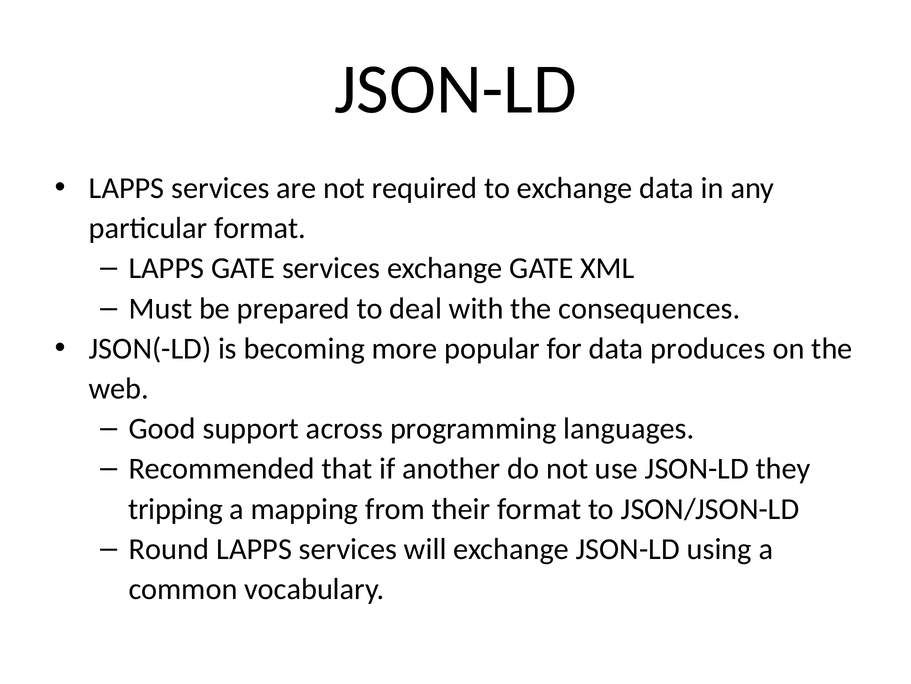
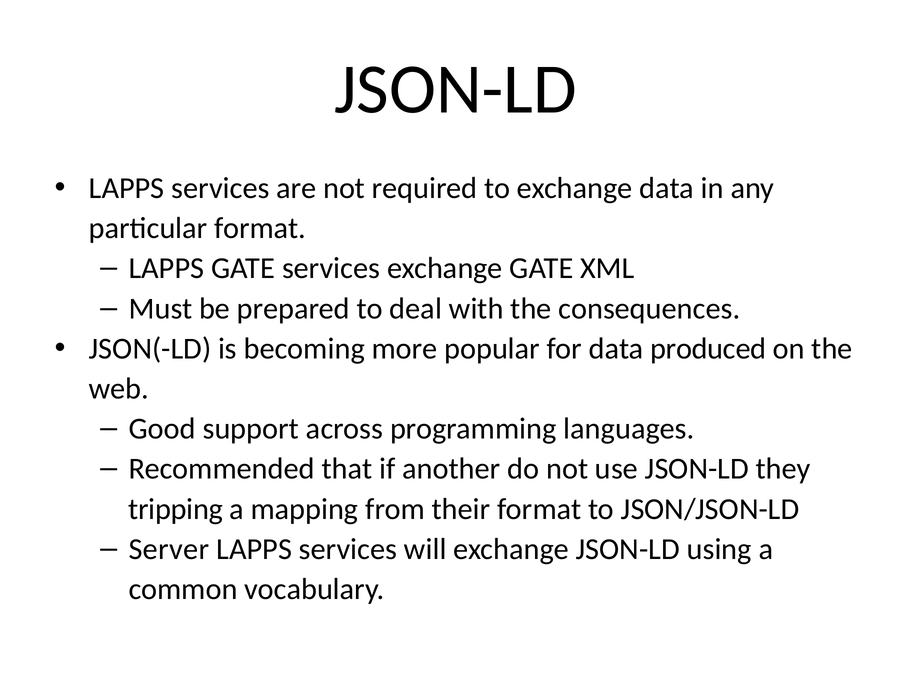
produces: produces -> produced
Round: Round -> Server
